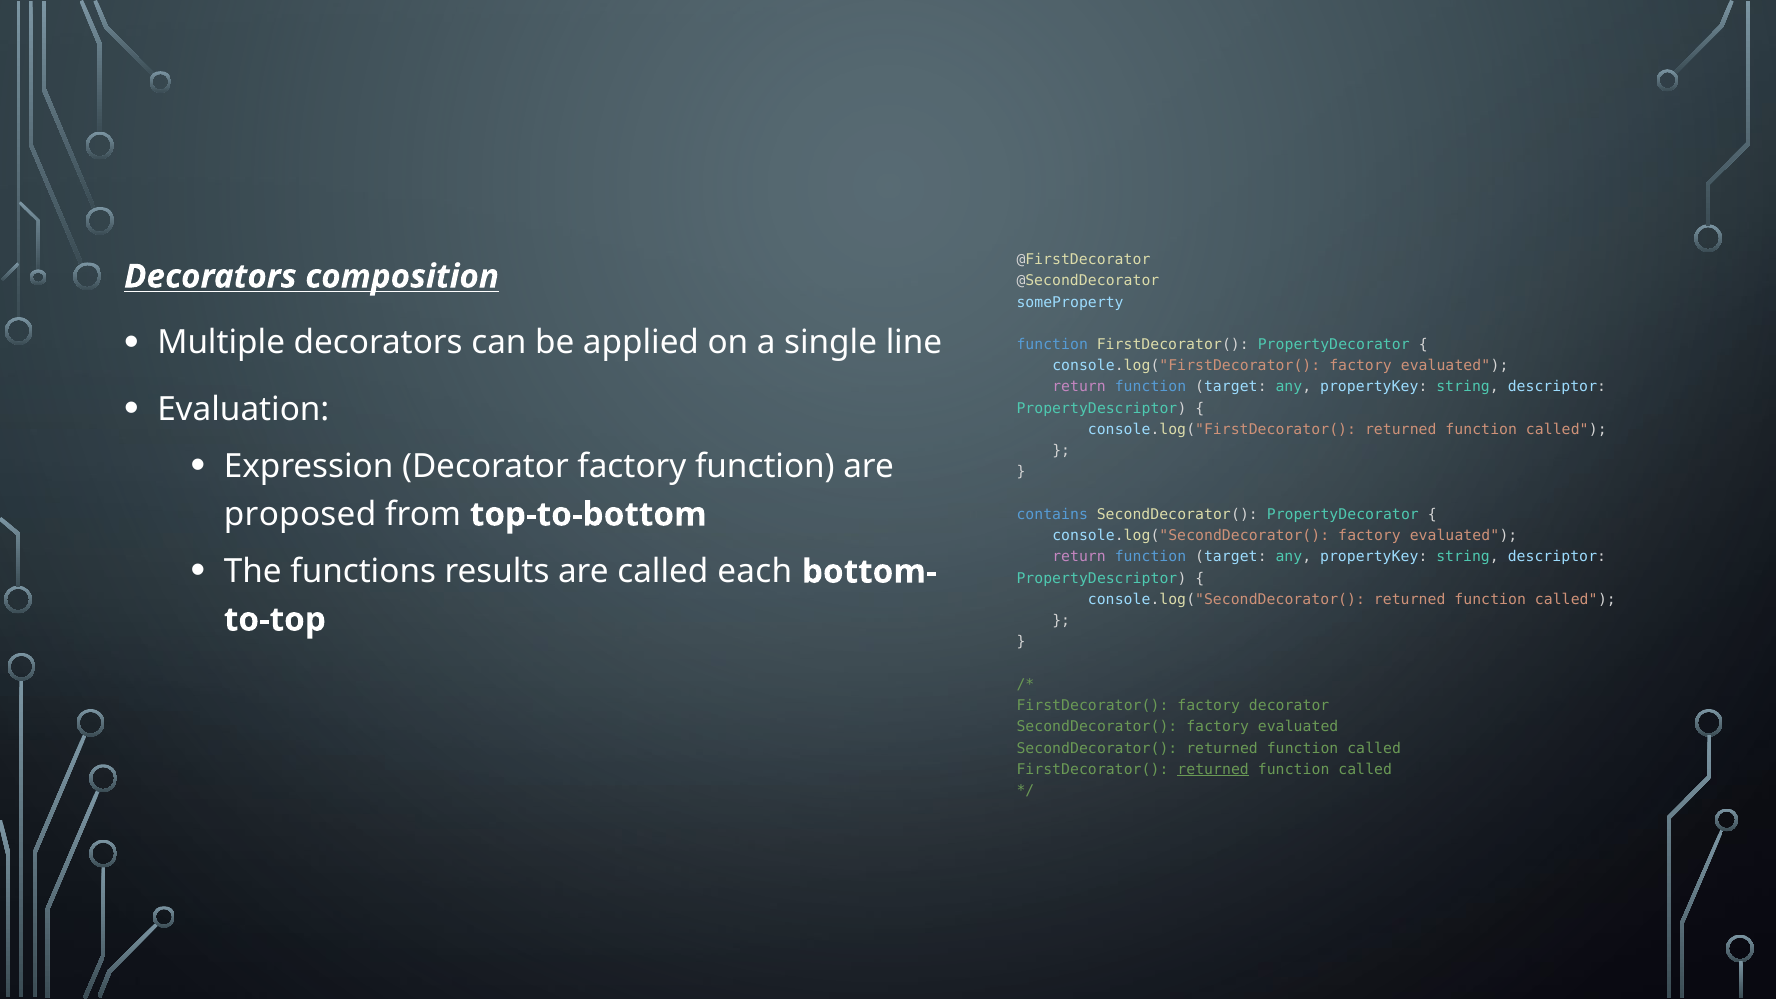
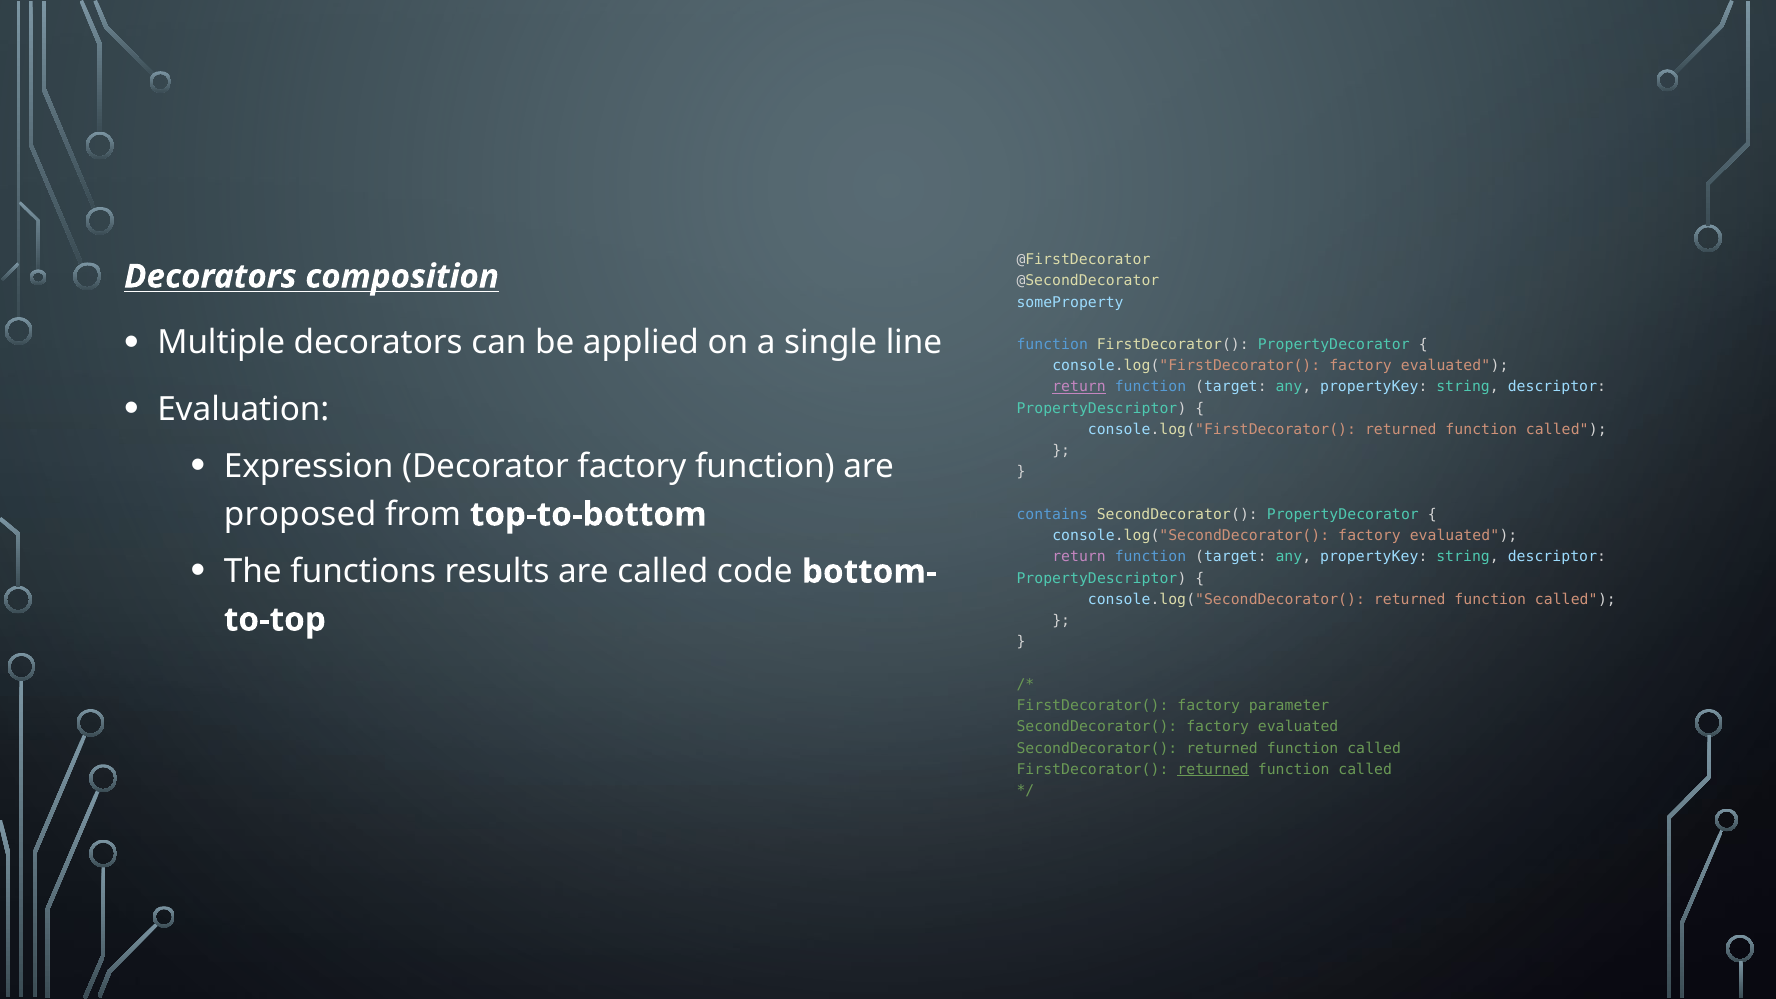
return at (1079, 387) underline: none -> present
each: each -> code
factory decorator: decorator -> parameter
